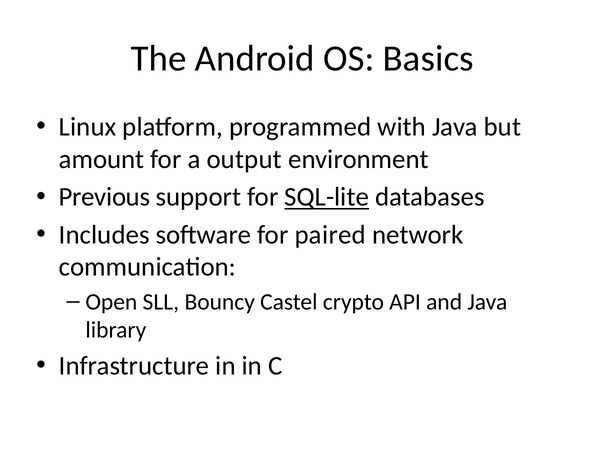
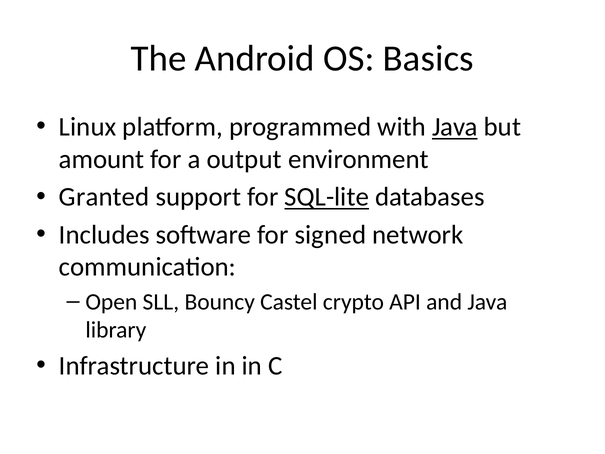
Java at (455, 127) underline: none -> present
Previous: Previous -> Granted
paired: paired -> signed
